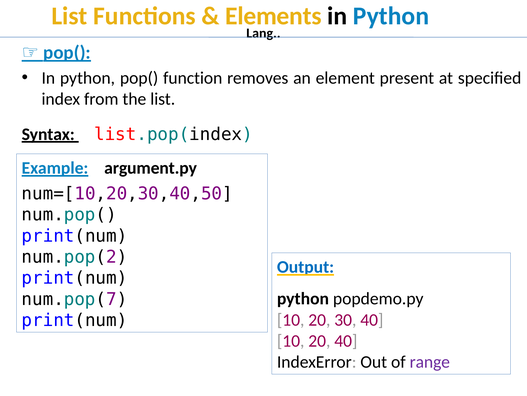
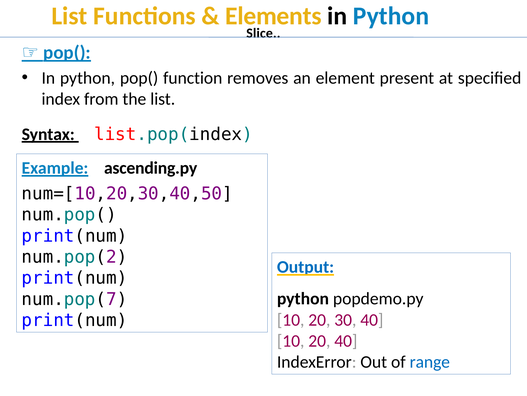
Lang: Lang -> Slice
argument.py: argument.py -> ascending.py
range colour: purple -> blue
